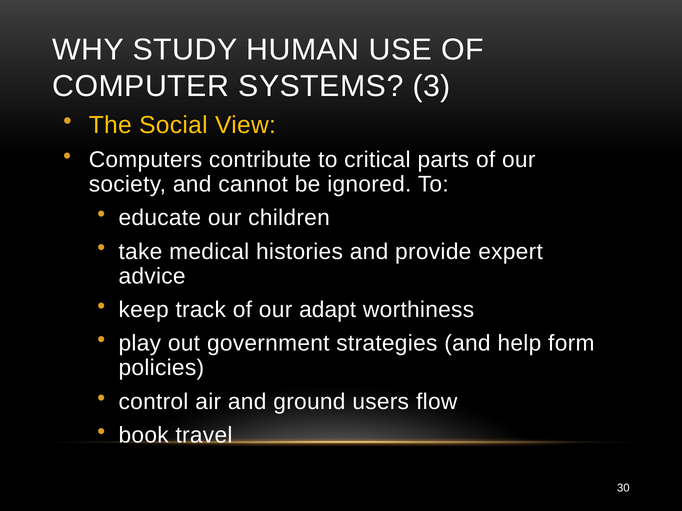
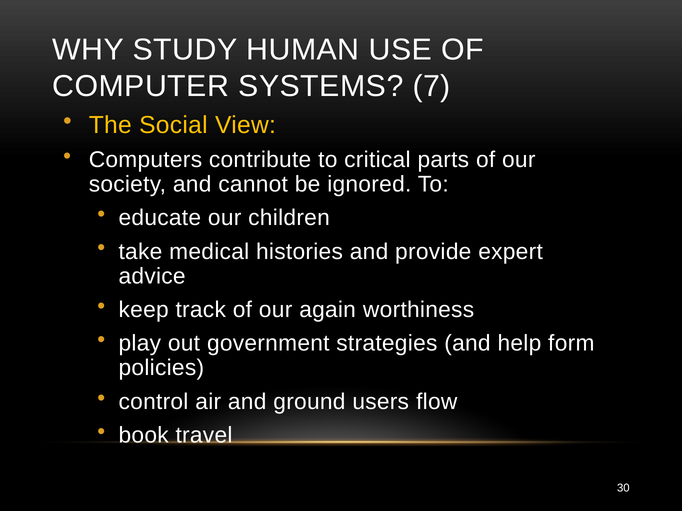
3: 3 -> 7
adapt: adapt -> again
